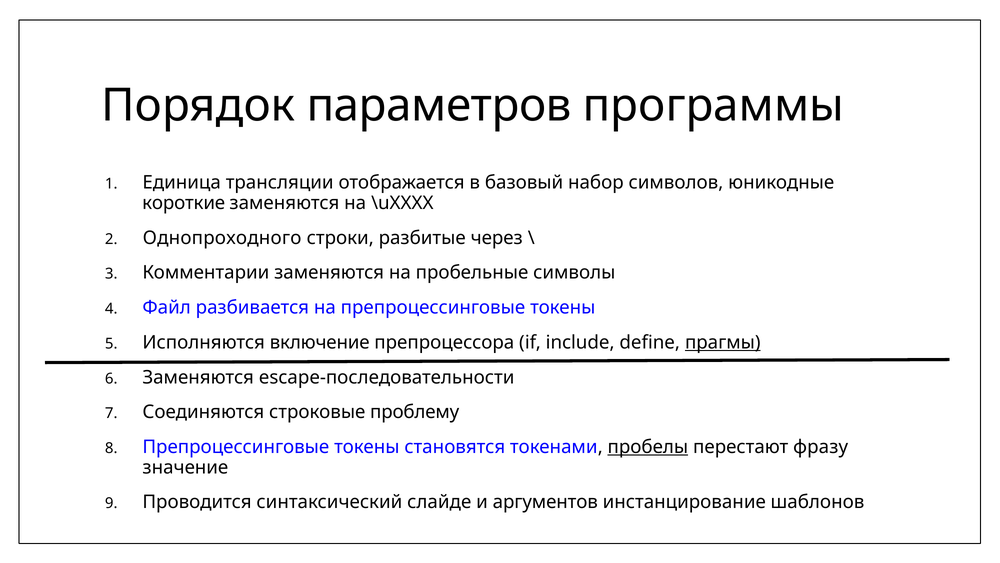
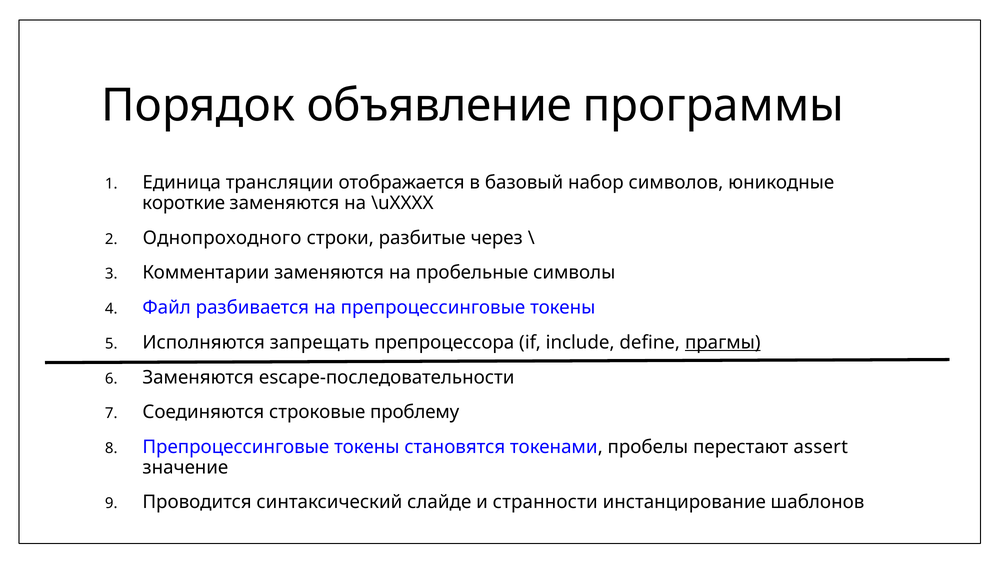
параметров: параметров -> объявление
включение: включение -> запрещать
пробелы underline: present -> none
фразу: фразу -> assert
аргументов: аргументов -> странности
